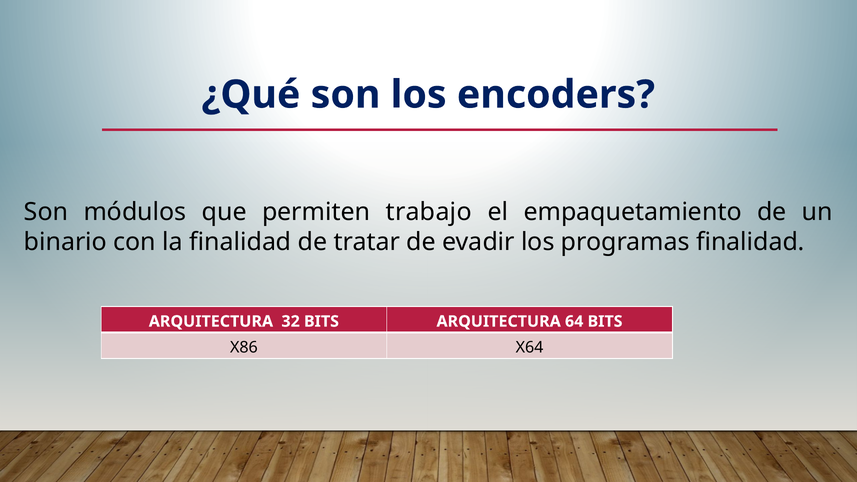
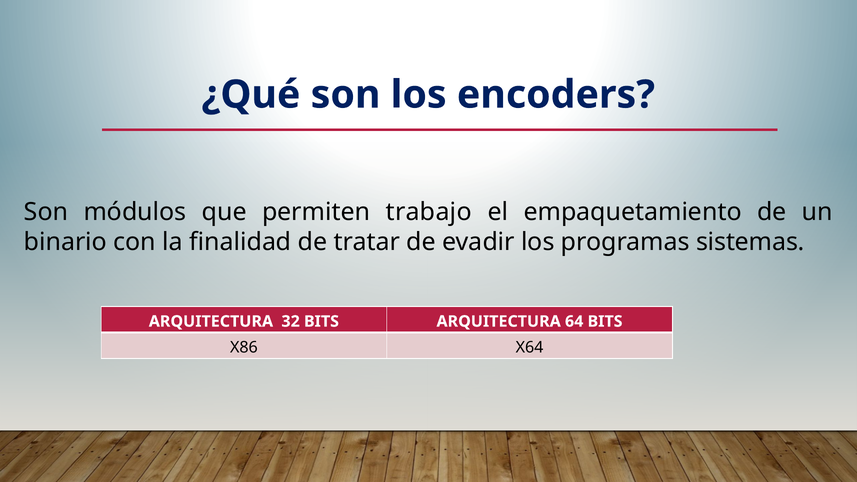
programas finalidad: finalidad -> sistemas
